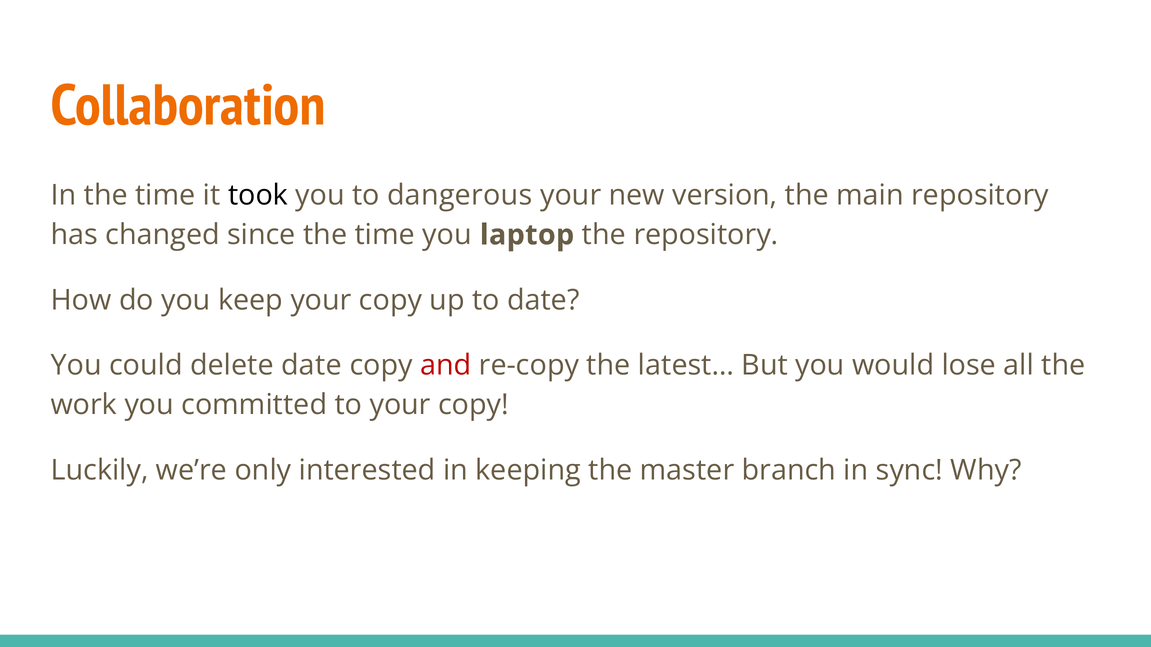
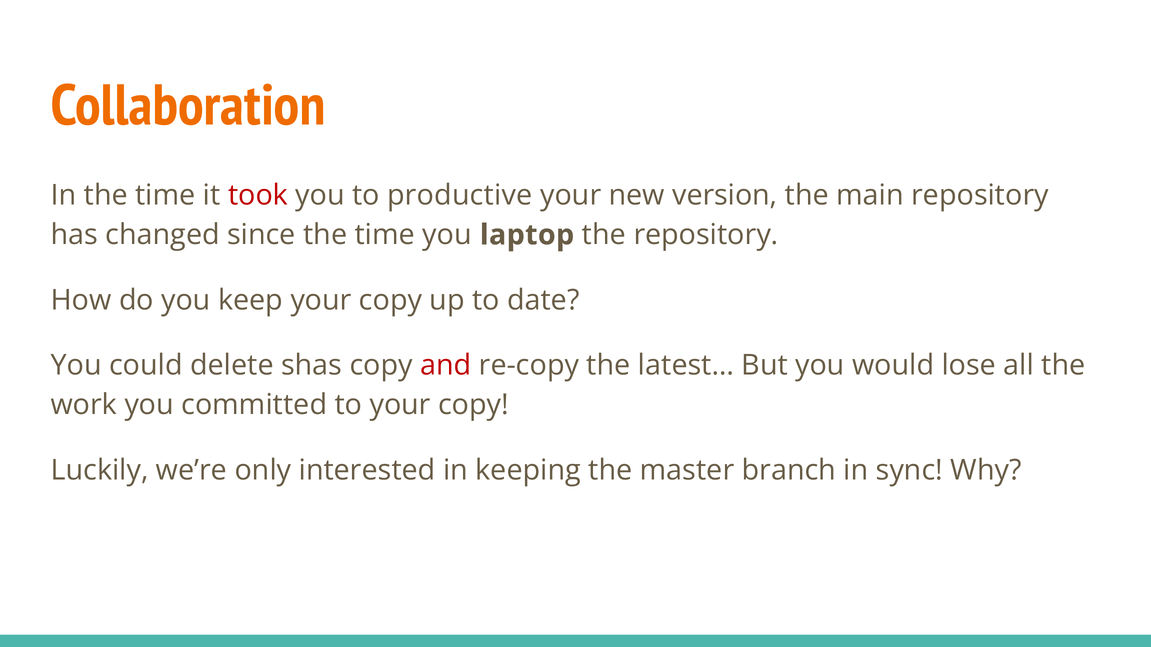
took colour: black -> red
dangerous: dangerous -> productive
delete date: date -> shas
